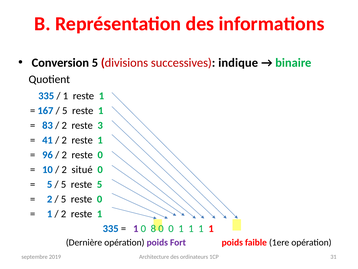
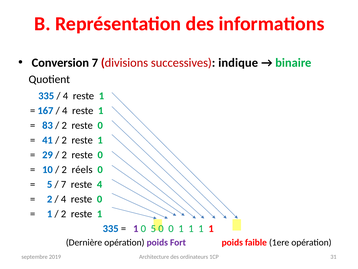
Conversion 5: 5 -> 7
1 at (66, 96): 1 -> 4
5 at (65, 111): 5 -> 4
3 at (100, 125): 3 -> 0
96: 96 -> 29
situé: situé -> réels
5 at (64, 184): 5 -> 7
reste 5: 5 -> 4
5 at (64, 199): 5 -> 4
0 8: 8 -> 5
